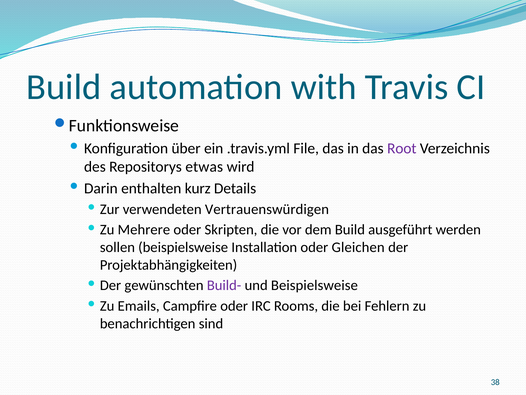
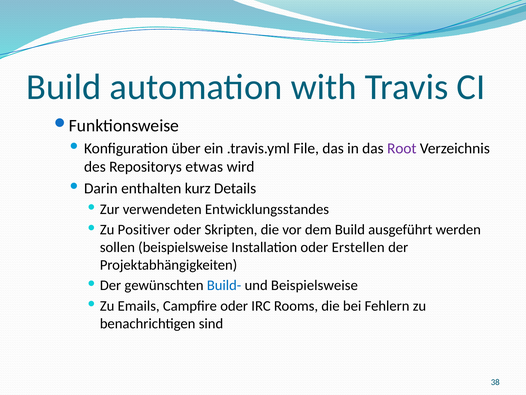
Vertrauenswürdigen: Vertrauenswürdigen -> Entwicklungsstandes
Mehrere: Mehrere -> Positiver
Gleichen: Gleichen -> Erstellen
Build- colour: purple -> blue
